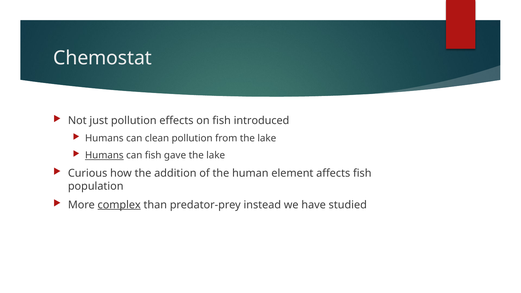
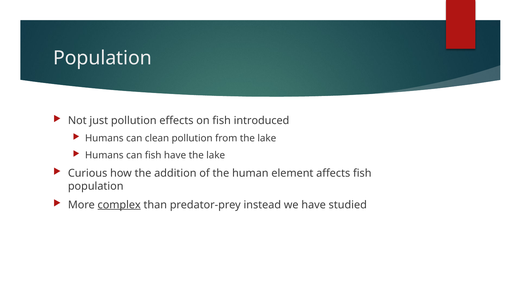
Chemostat at (103, 58): Chemostat -> Population
Humans at (104, 155) underline: present -> none
fish gave: gave -> have
